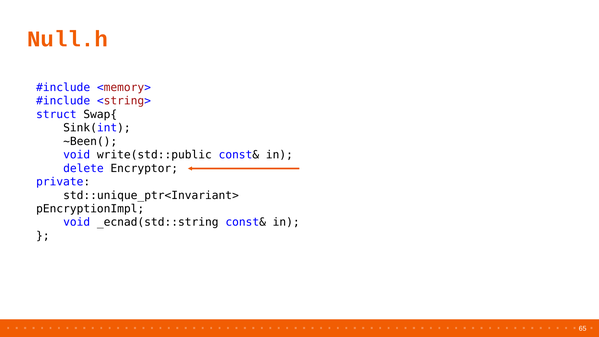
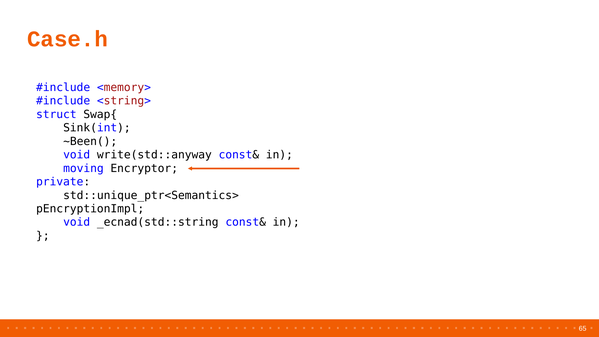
Null.h: Null.h -> Case.h
write(std::public: write(std::public -> write(std::anyway
delete: delete -> moving
std::unique_ptr<Invariant>: std::unique_ptr<Invariant> -> std::unique_ptr<Semantics>
